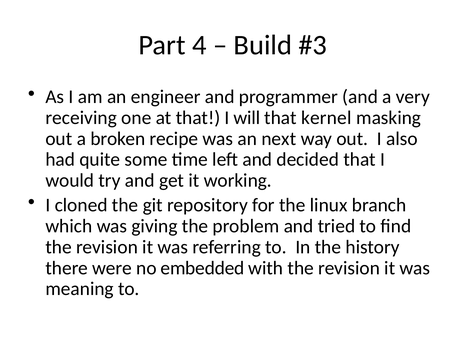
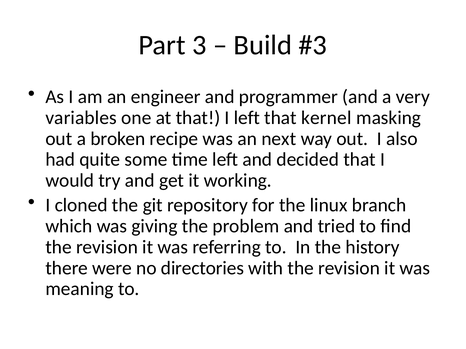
4: 4 -> 3
receiving: receiving -> variables
I will: will -> left
embedded: embedded -> directories
